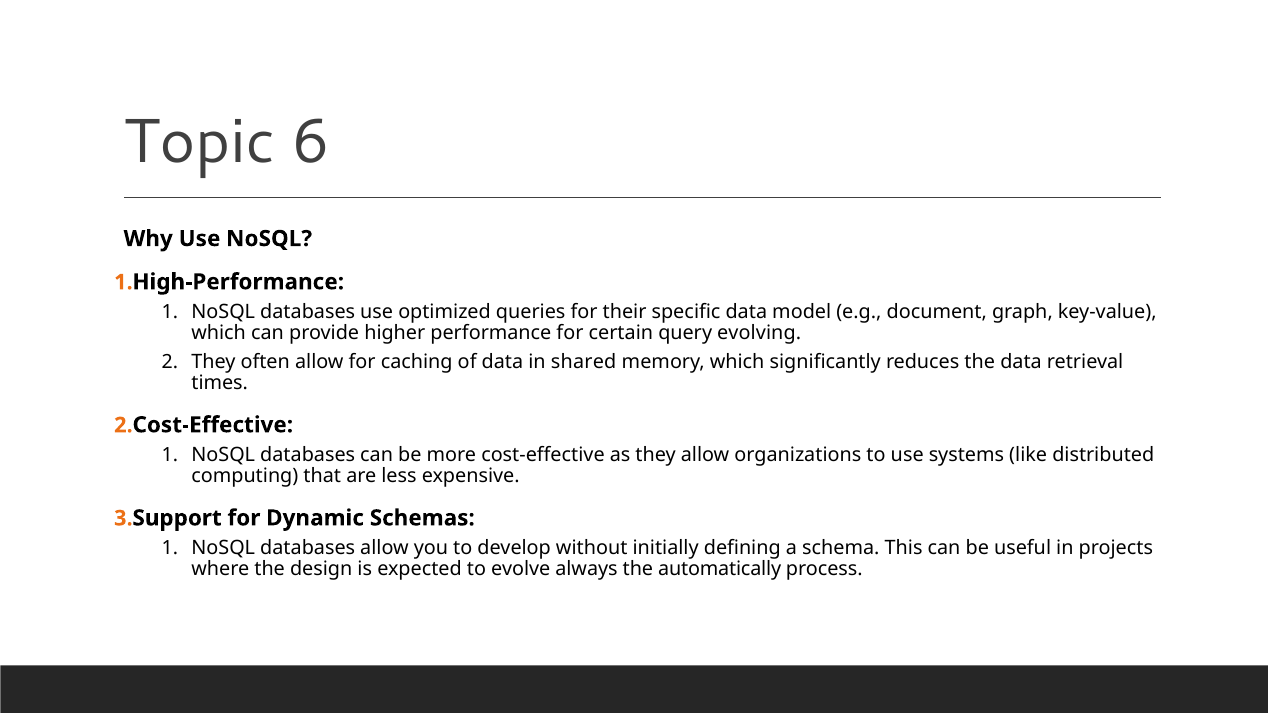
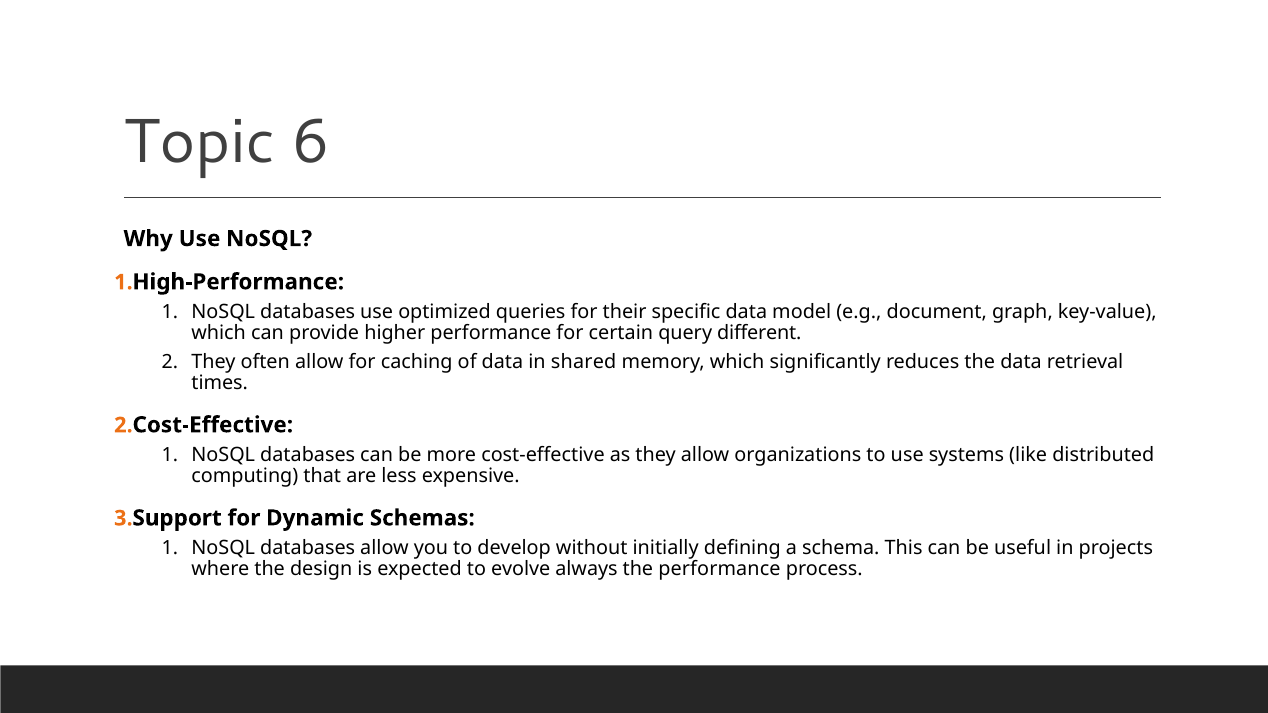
evolving: evolving -> different
the automatically: automatically -> performance
